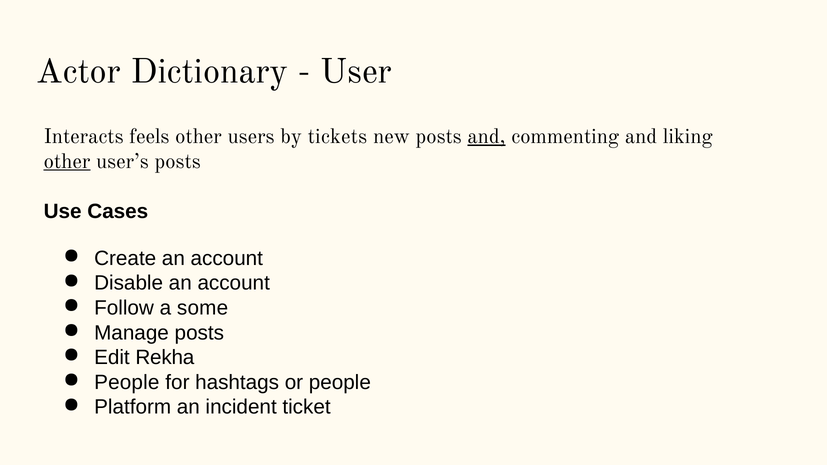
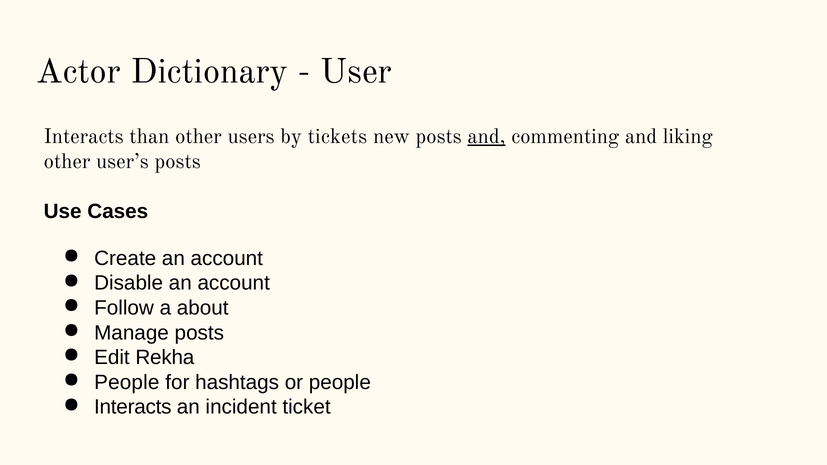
feels: feels -> than
other at (67, 161) underline: present -> none
some: some -> about
Platform at (133, 407): Platform -> Interacts
